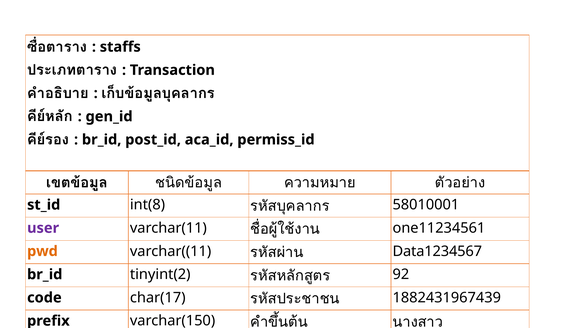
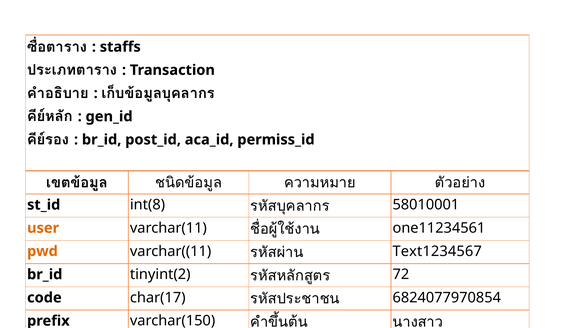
user colour: purple -> orange
Data1234567: Data1234567 -> Text1234567
92: 92 -> 72
1882431967439: 1882431967439 -> 6824077970854
